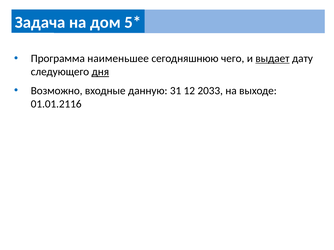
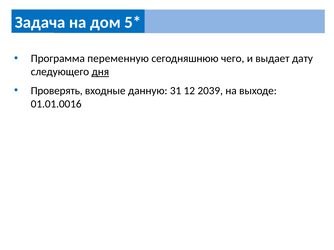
наименьшее: наименьшее -> переменную
выдает underline: present -> none
Возможно: Возможно -> Проверять
2033: 2033 -> 2039
01.01.2116: 01.01.2116 -> 01.01.0016
